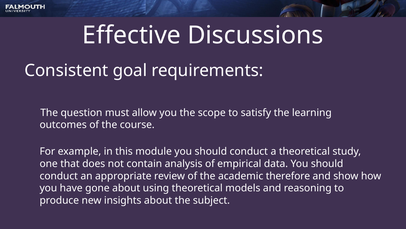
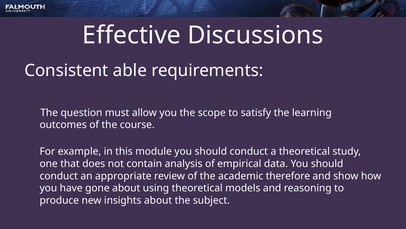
goal: goal -> able
